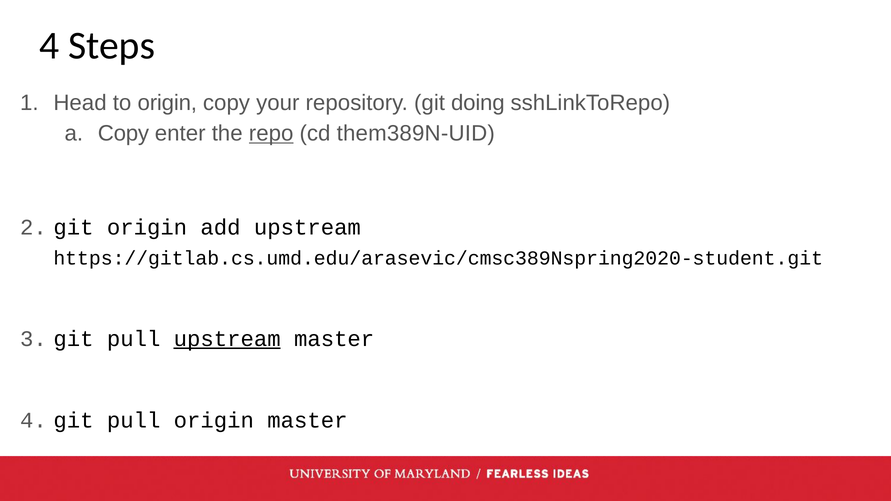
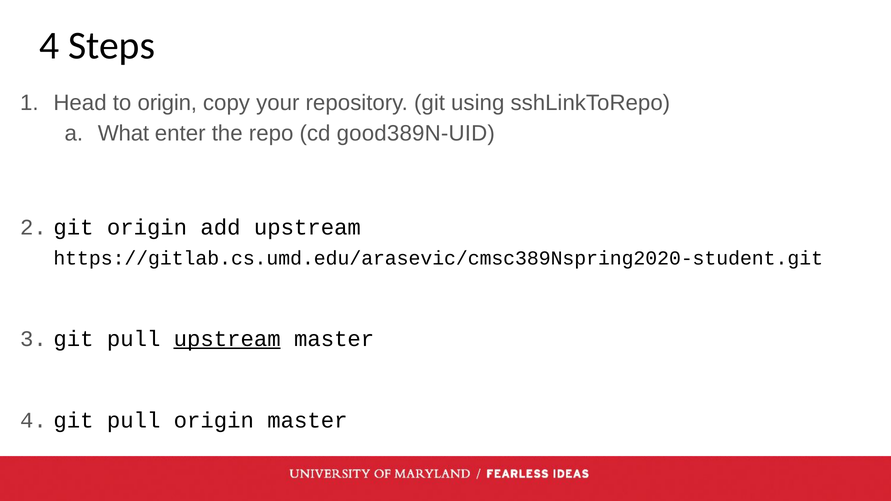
doing: doing -> using
Copy at (123, 134): Copy -> What
repo underline: present -> none
them389N-UID: them389N-UID -> good389N-UID
